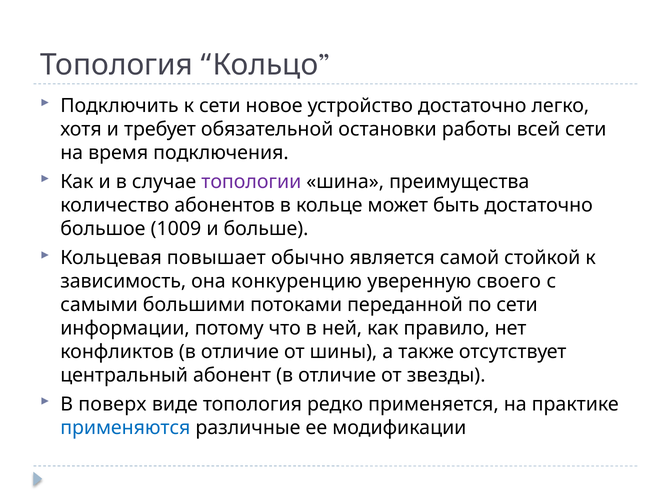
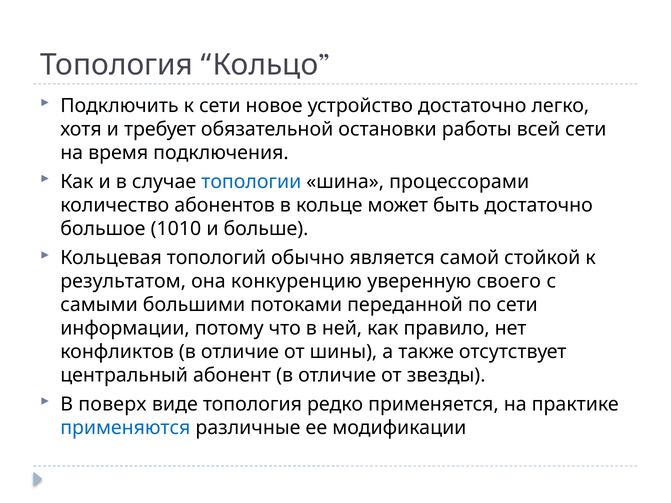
топологии colour: purple -> blue
преимущества: преимущества -> процессорами
1009: 1009 -> 1010
повышает: повышает -> топологий
зависимость: зависимость -> результатом
